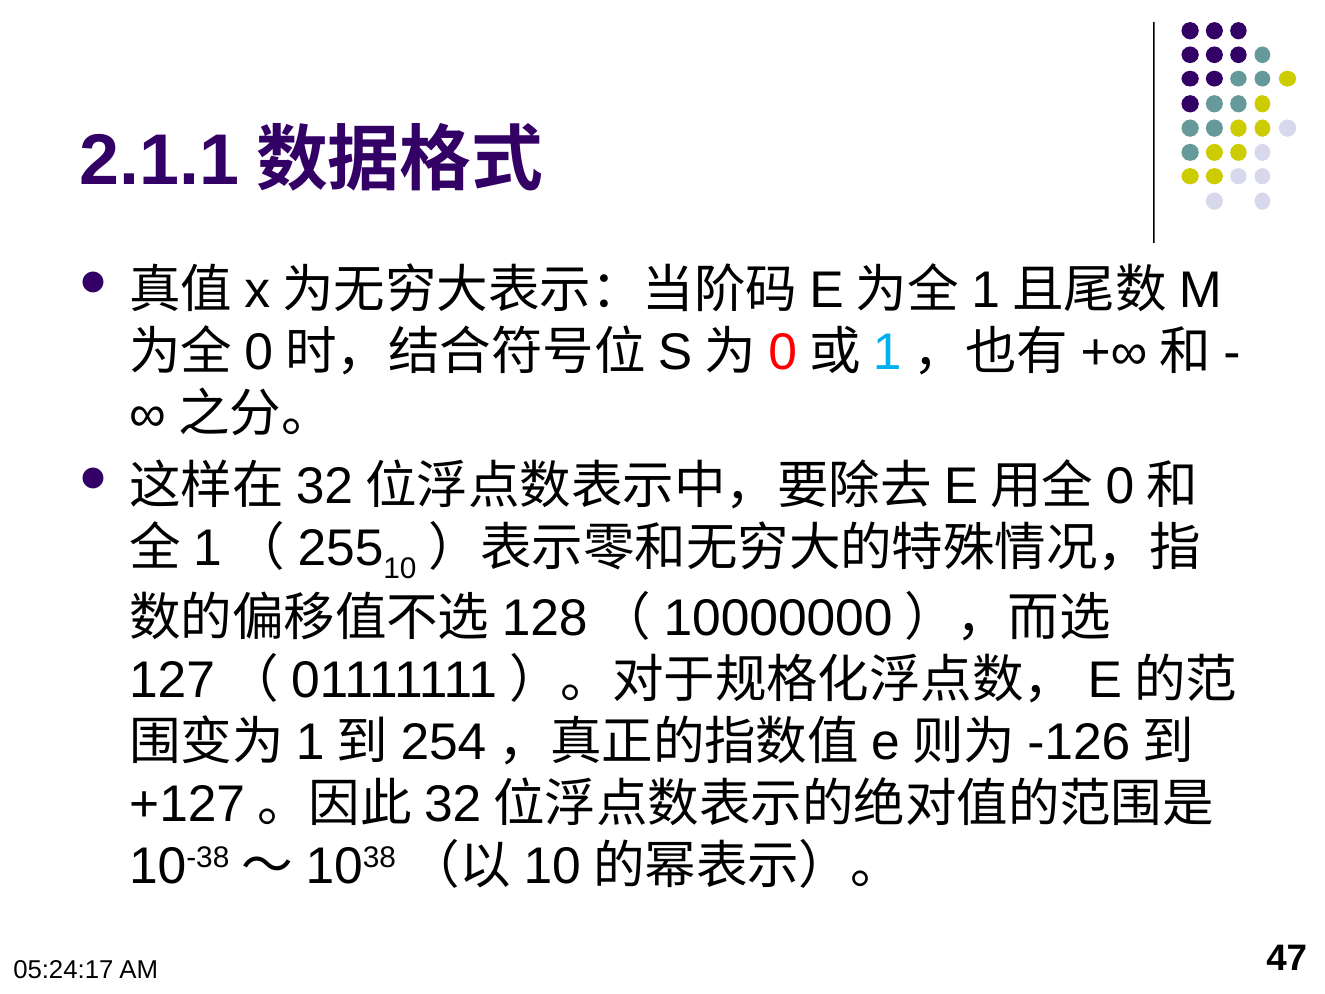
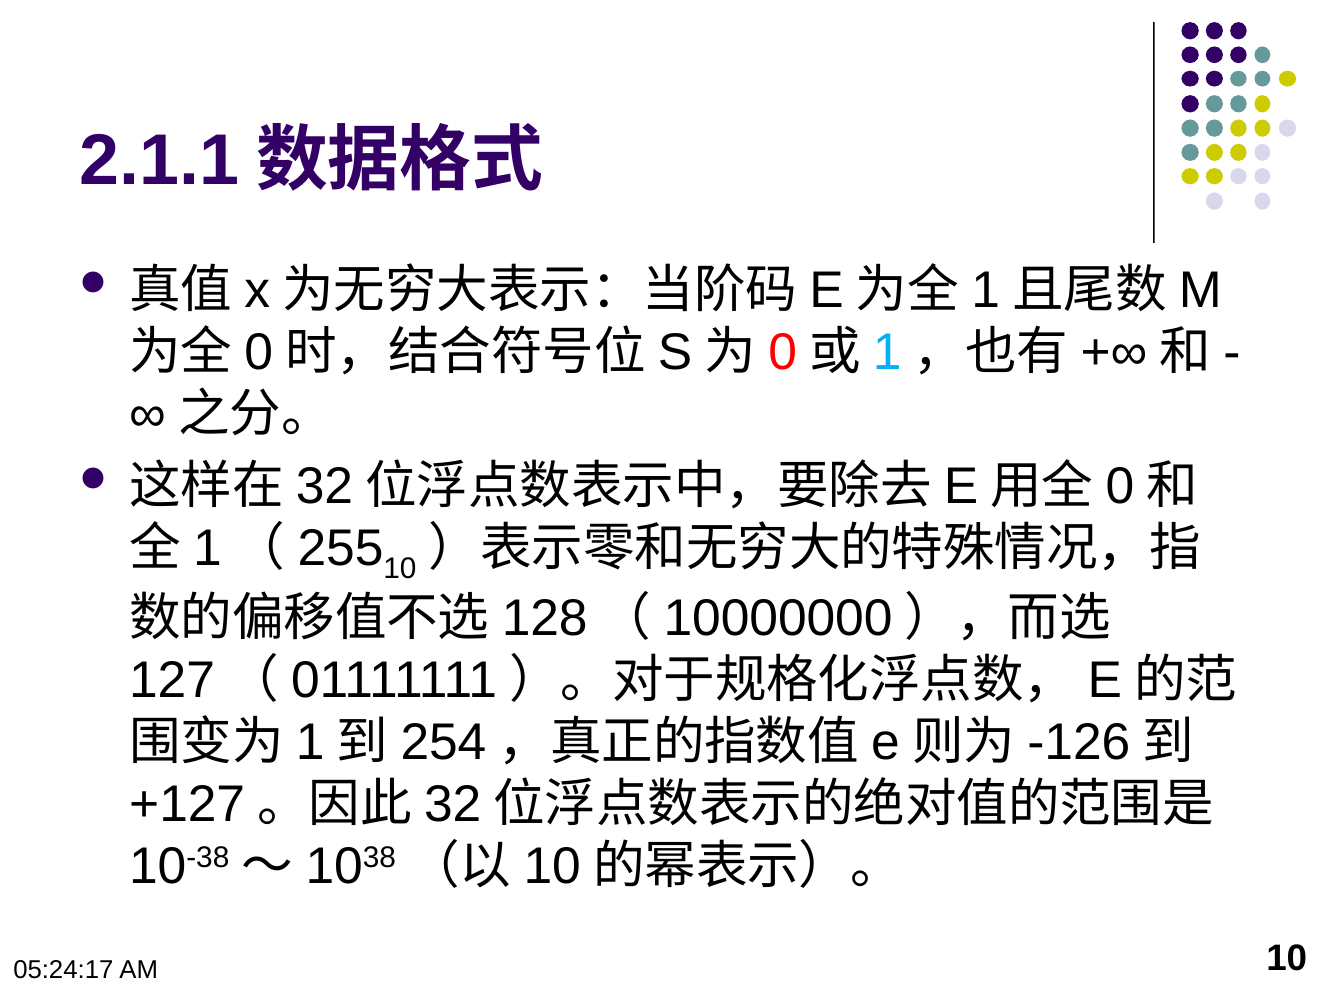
47 at (1287, 958): 47 -> 10
